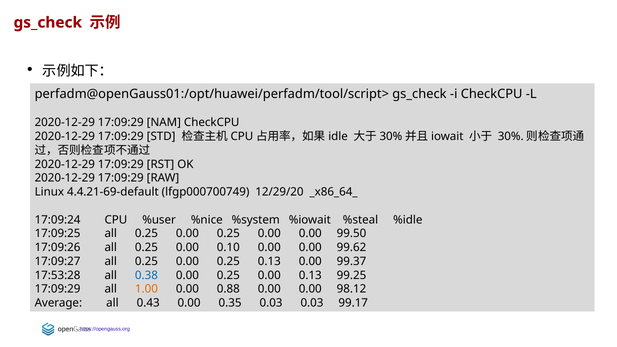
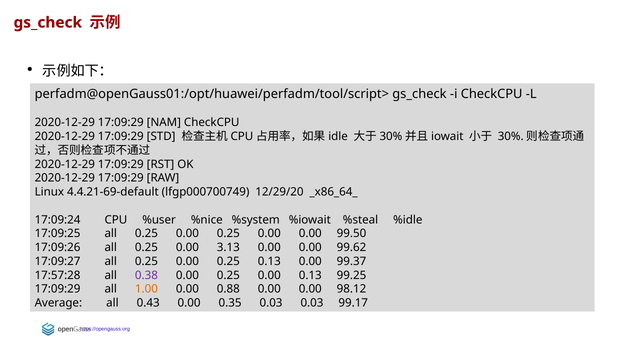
0.10: 0.10 -> 3.13
17:53:28: 17:53:28 -> 17:57:28
0.38 colour: blue -> purple
